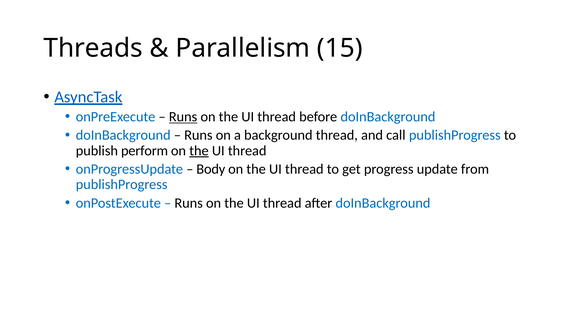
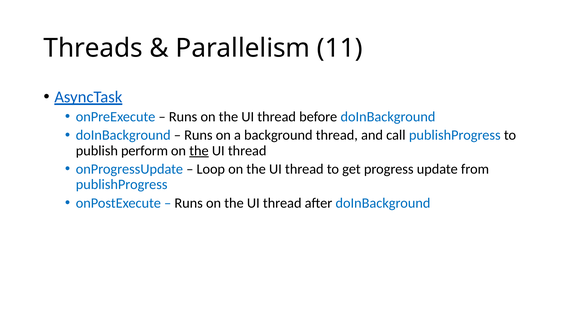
15: 15 -> 11
Runs at (183, 117) underline: present -> none
Body: Body -> Loop
